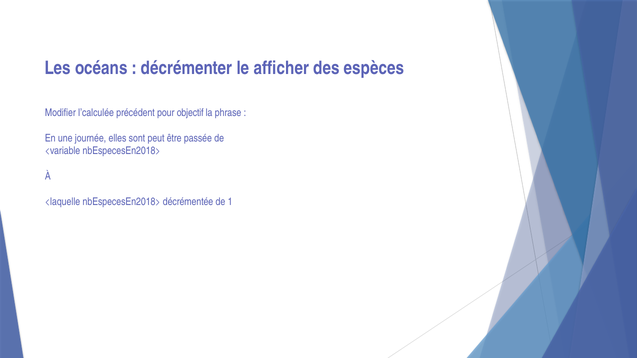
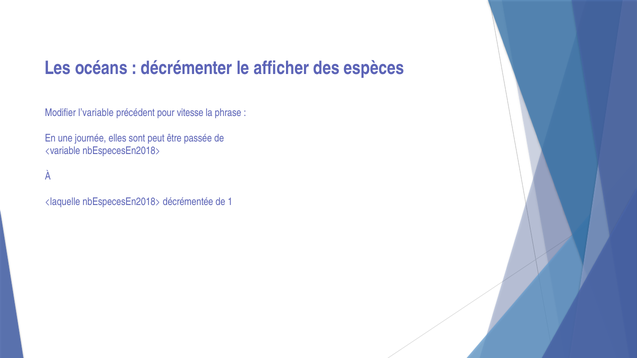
l’calculée: l’calculée -> l’variable
objectif: objectif -> vitesse
